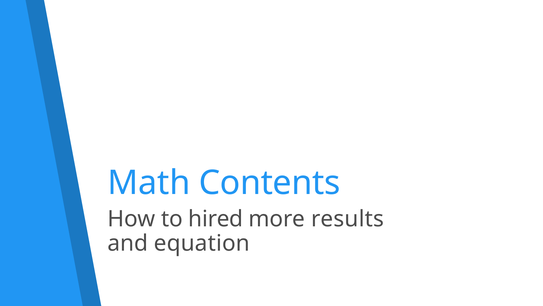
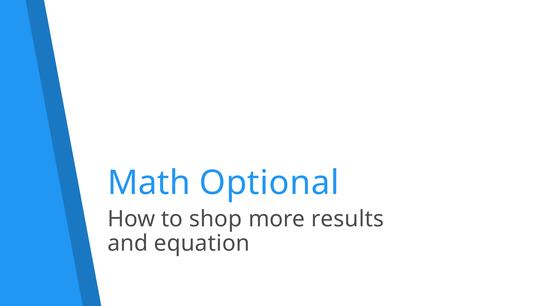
Contents: Contents -> Optional
hired: hired -> shop
